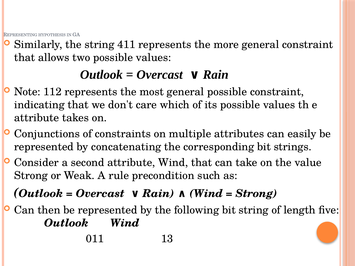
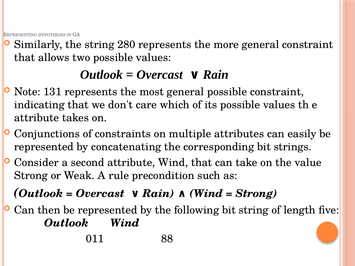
411: 411 -> 280
112: 112 -> 131
13: 13 -> 88
